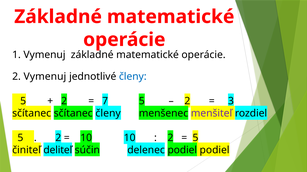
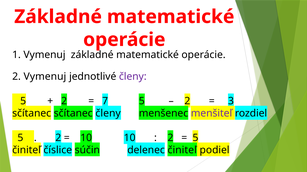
členy at (133, 77) colour: blue -> purple
deliteľ: deliteľ -> číslice
delenec podiel: podiel -> činiteľ
